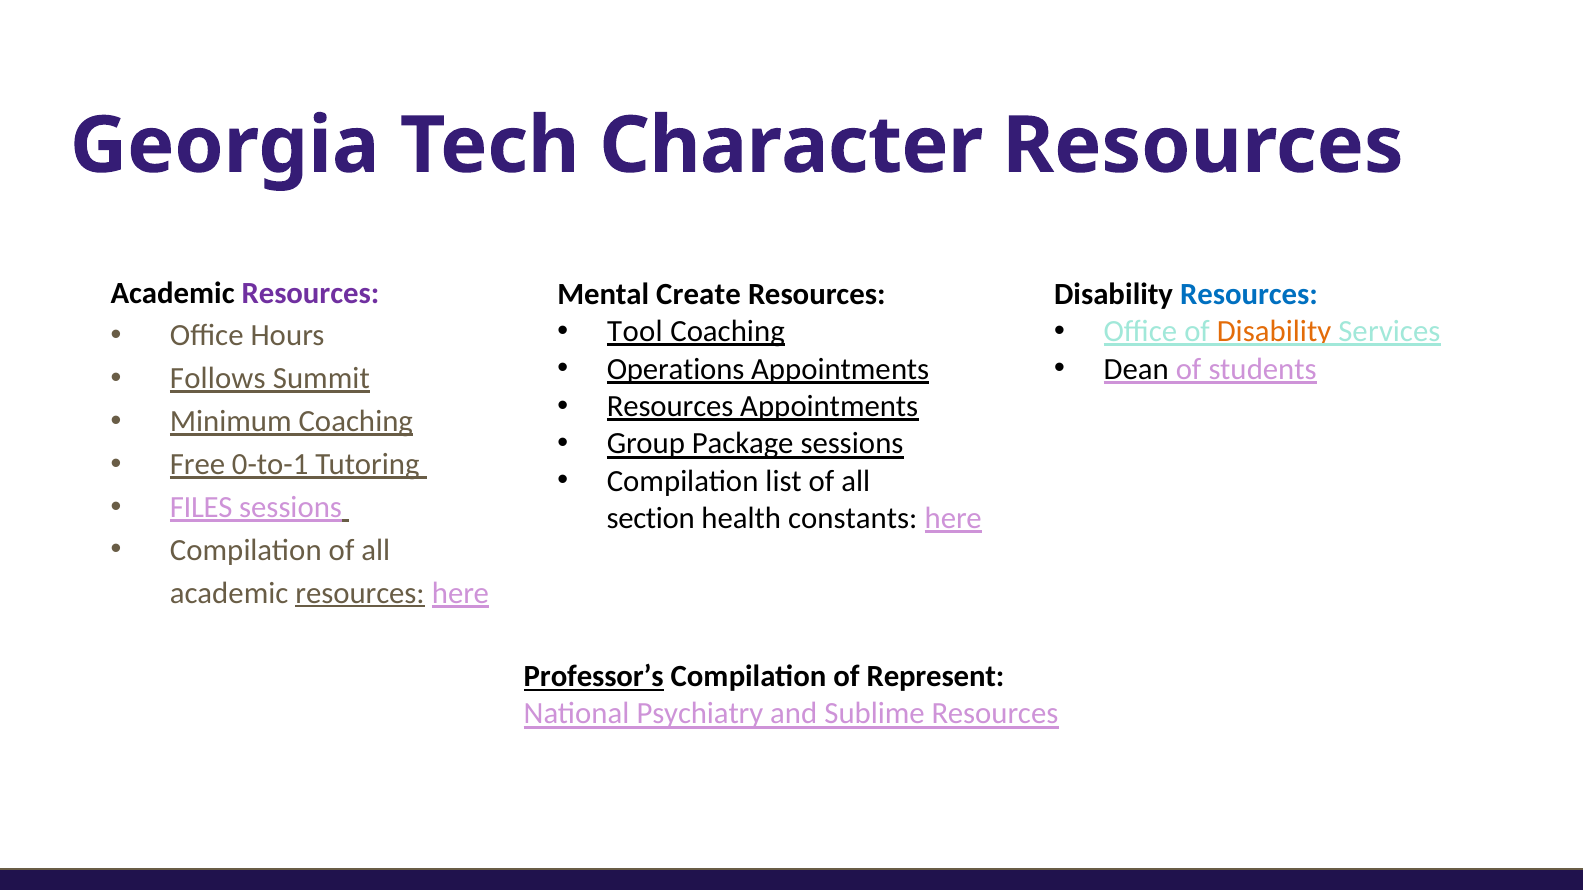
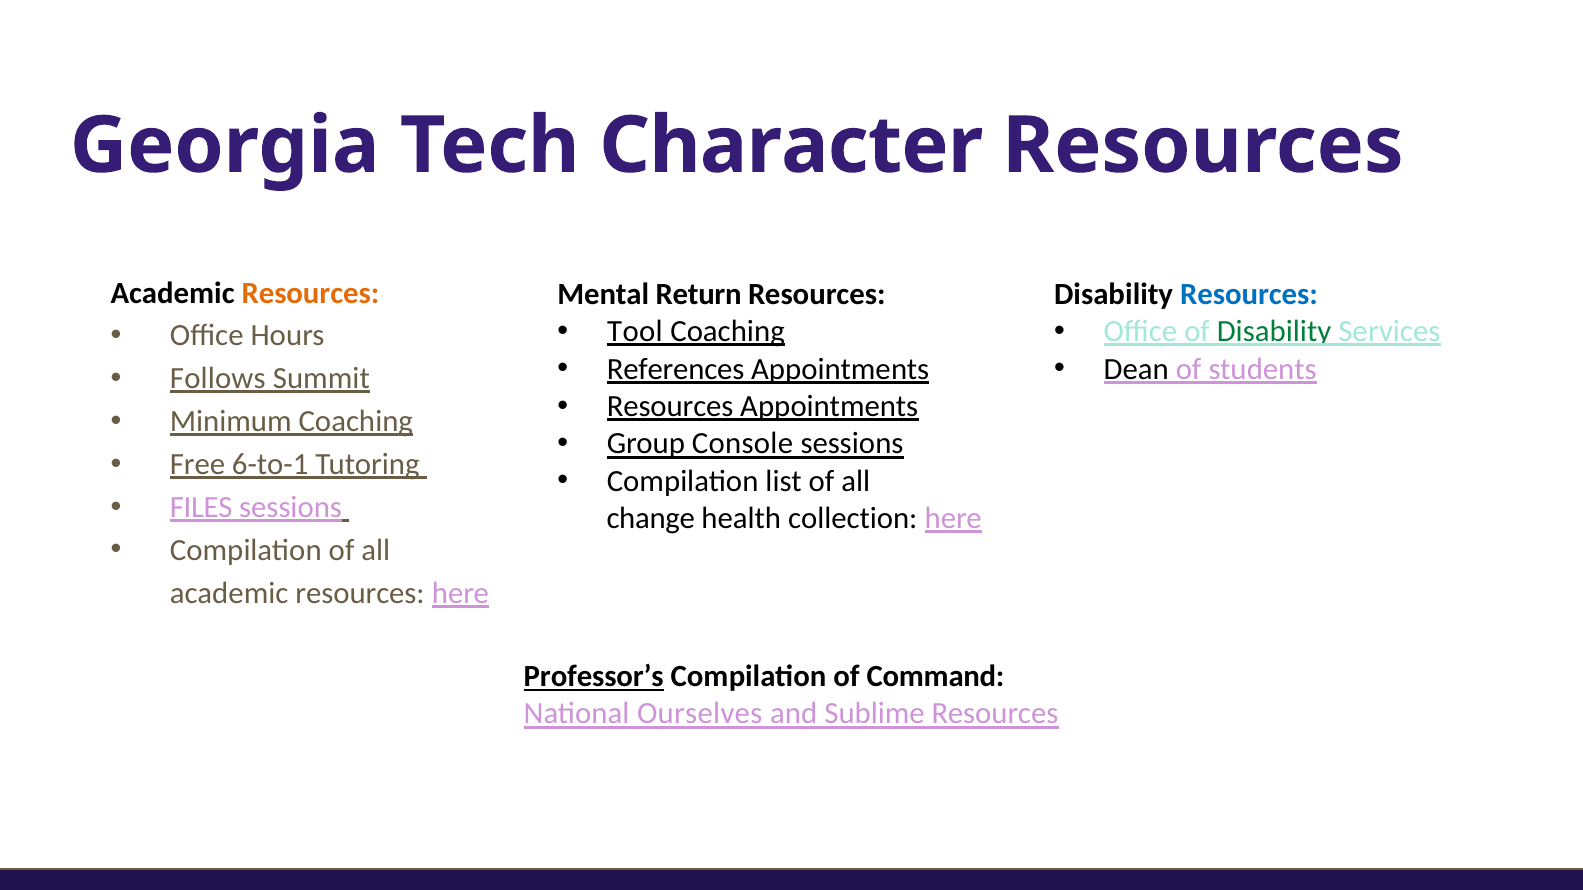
Resources at (310, 293) colour: purple -> orange
Create: Create -> Return
Disability at (1274, 332) colour: orange -> green
Operations: Operations -> References
Package: Package -> Console
0-to-1: 0-to-1 -> 6-to-1
section: section -> change
constants: constants -> collection
resources at (360, 593) underline: present -> none
Represent: Represent -> Command
Psychiatry: Psychiatry -> Ourselves
